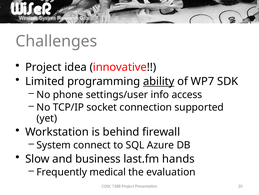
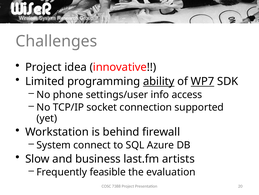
WP7 underline: none -> present
hands: hands -> artists
medical: medical -> feasible
